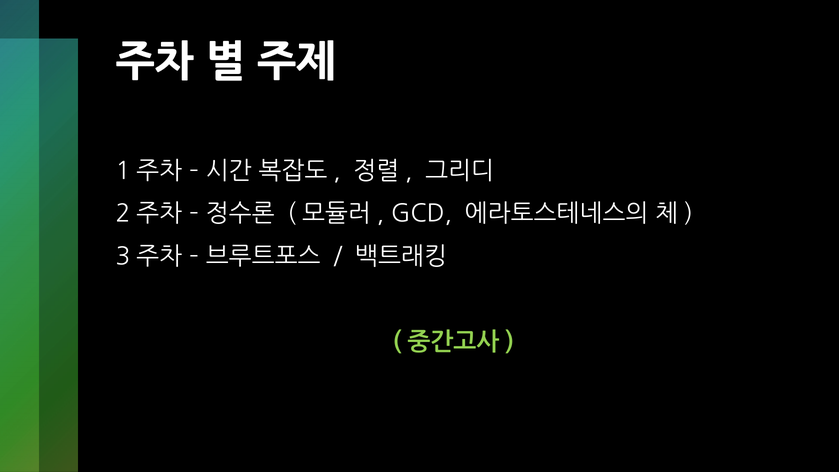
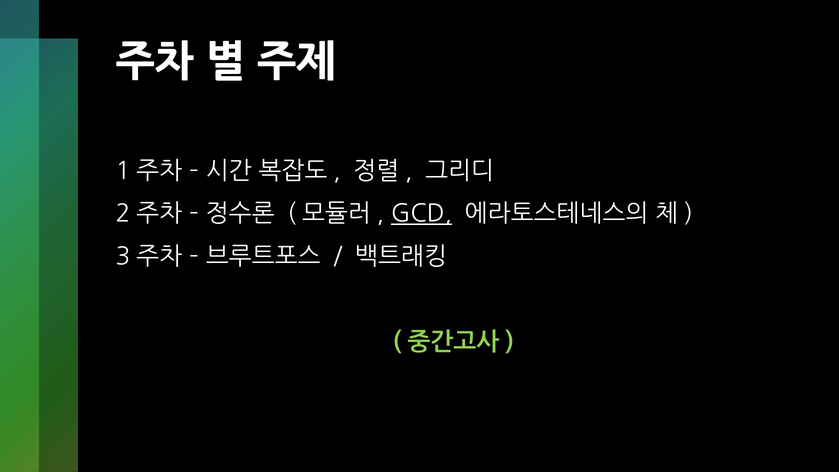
GCD underline: none -> present
